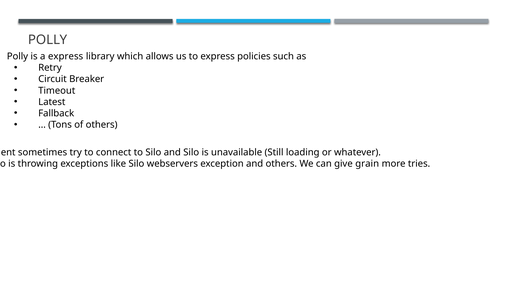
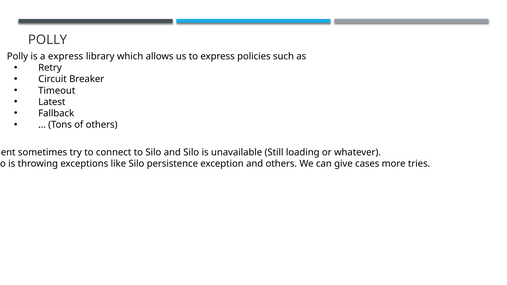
webservers: webservers -> persistence
grain: grain -> cases
